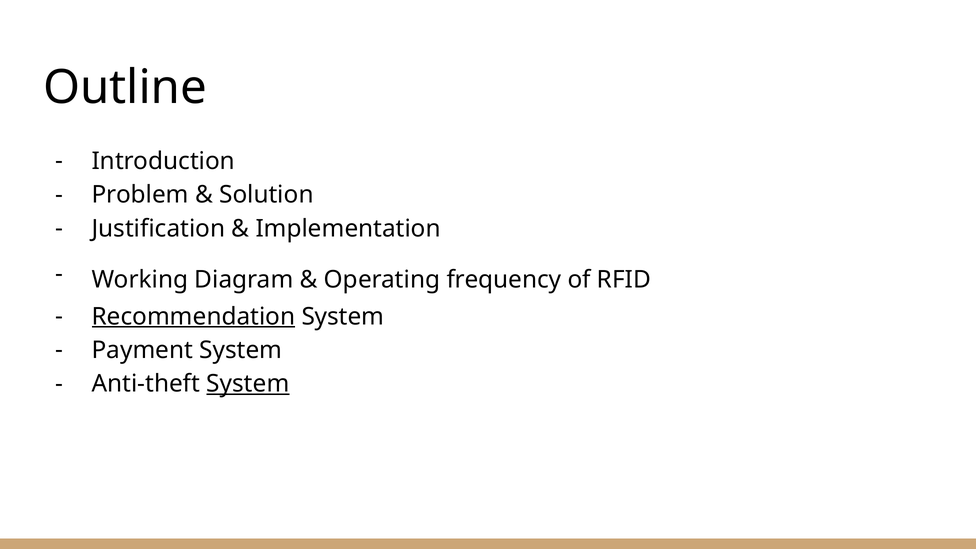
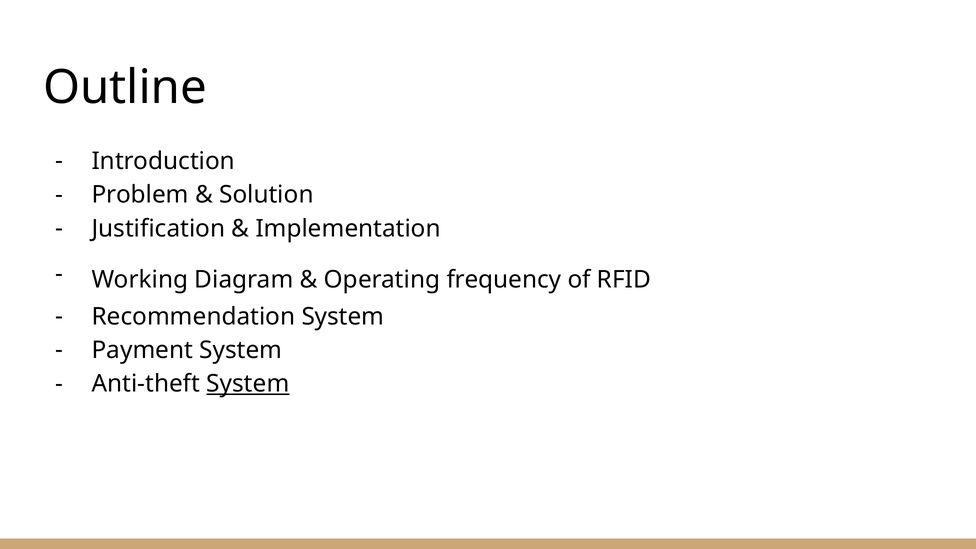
Recommendation underline: present -> none
